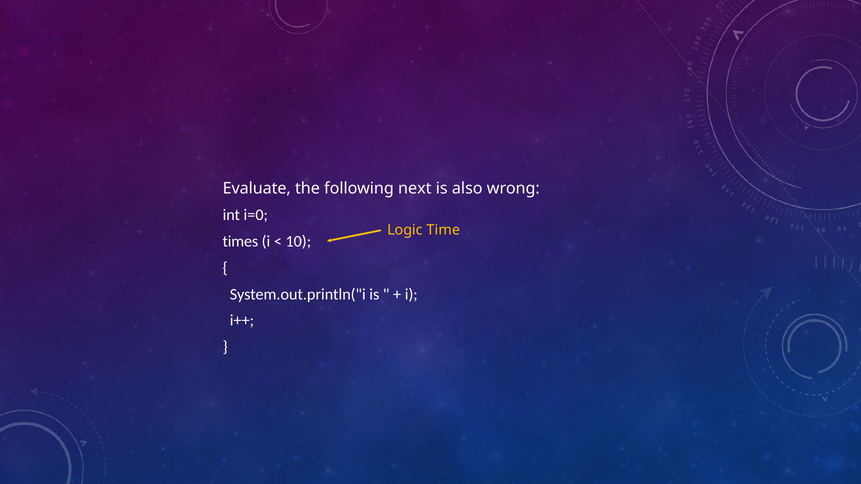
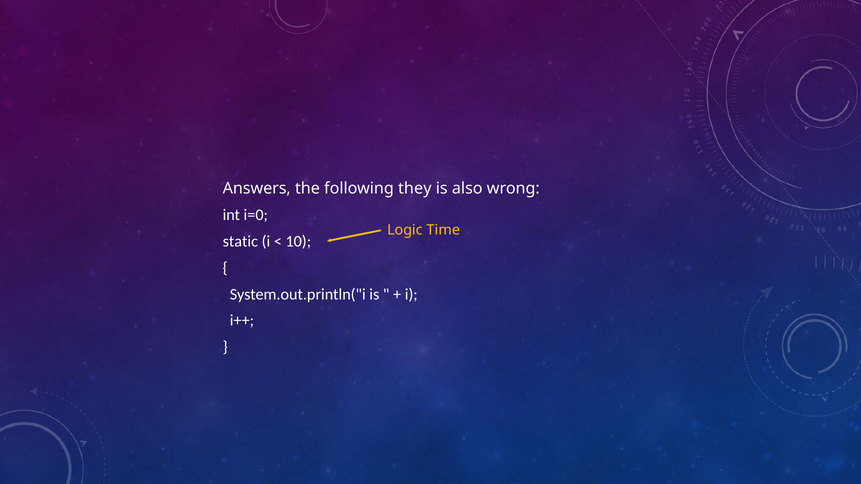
Evaluate: Evaluate -> Answers
next: next -> they
times: times -> static
